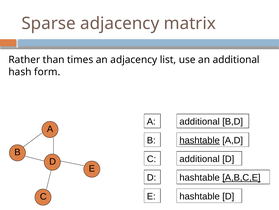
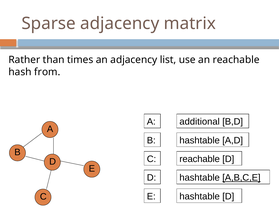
an additional: additional -> reachable
form: form -> from
hashtable at (200, 140) underline: present -> none
additional at (200, 158): additional -> reachable
